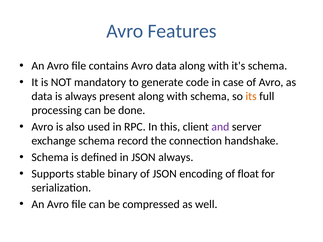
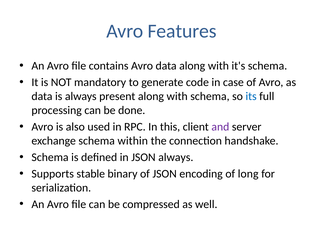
its colour: orange -> blue
record: record -> within
float: float -> long
